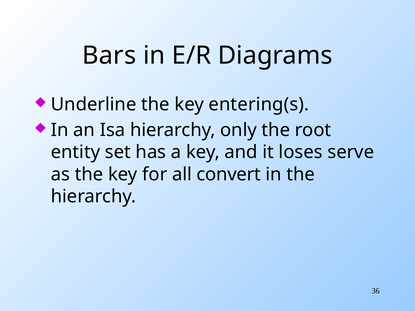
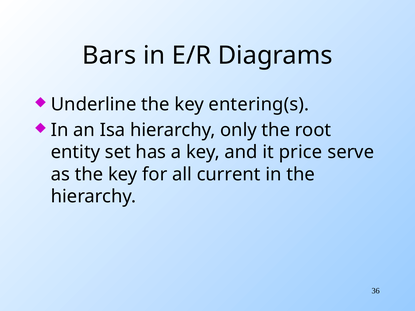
loses: loses -> price
convert: convert -> current
